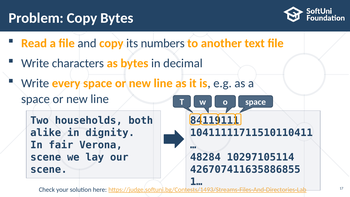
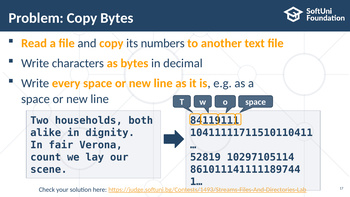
scene at (46, 157): scene -> count
48284: 48284 -> 52819
426707411635886855: 426707411635886855 -> 861011141111189744
